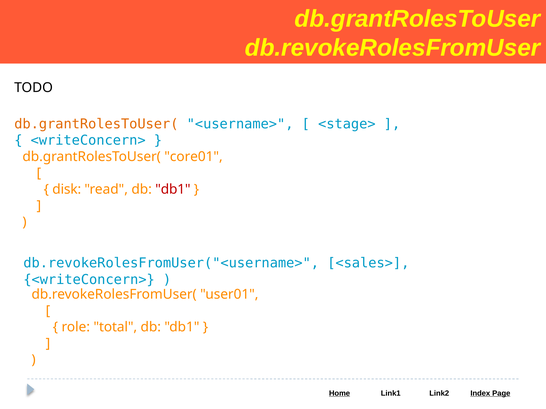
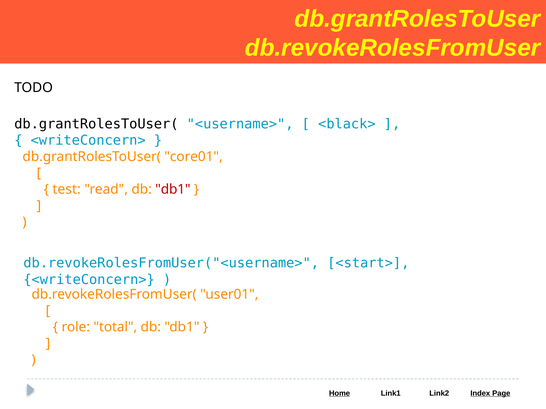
db.grantRolesToUser( at (96, 124) colour: orange -> black
<stage>: <stage> -> <black>
disk: disk -> test
<sales>: <sales> -> <start>
